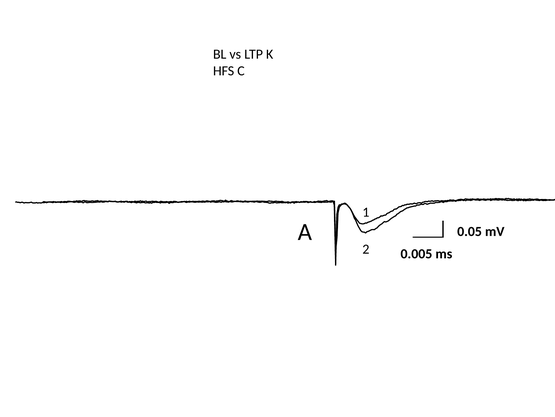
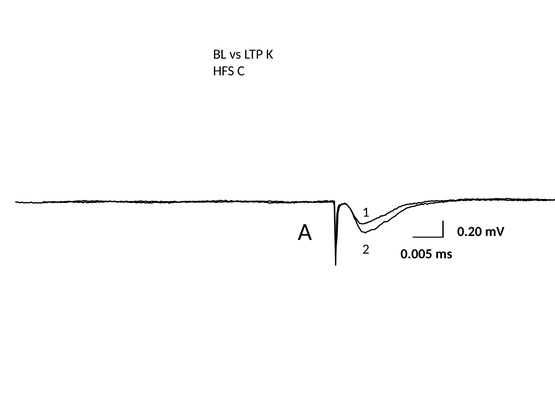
0.05: 0.05 -> 0.20
